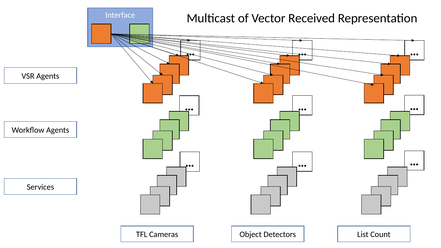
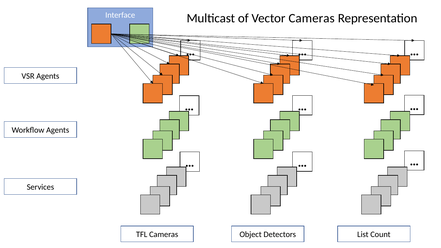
Vector Received: Received -> Cameras
